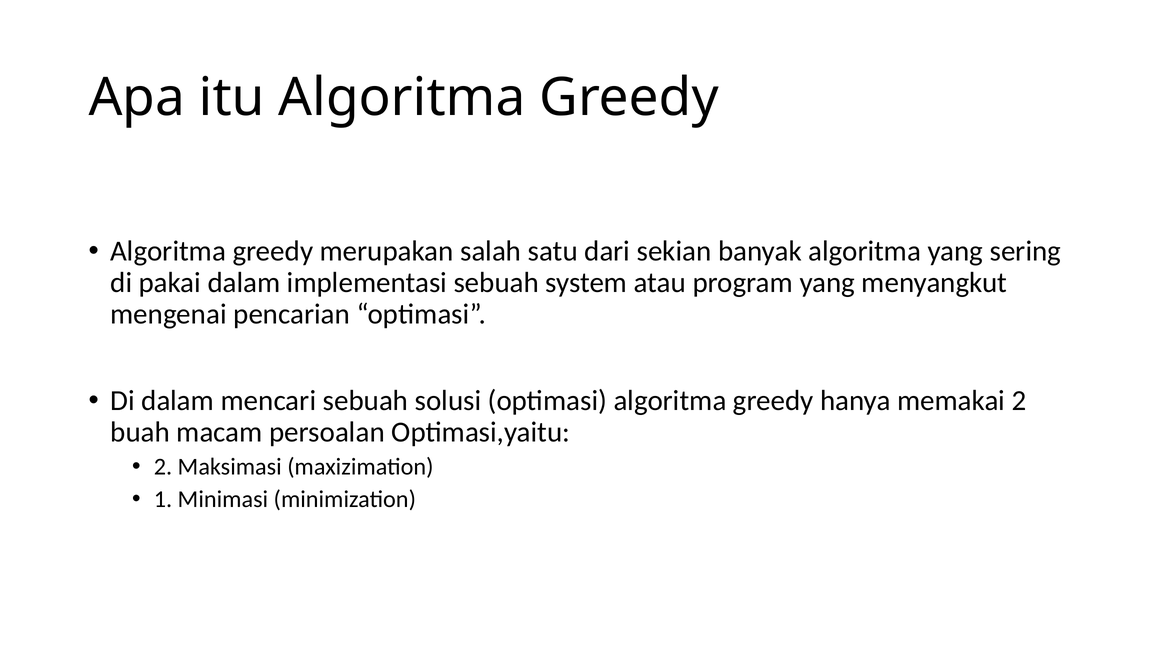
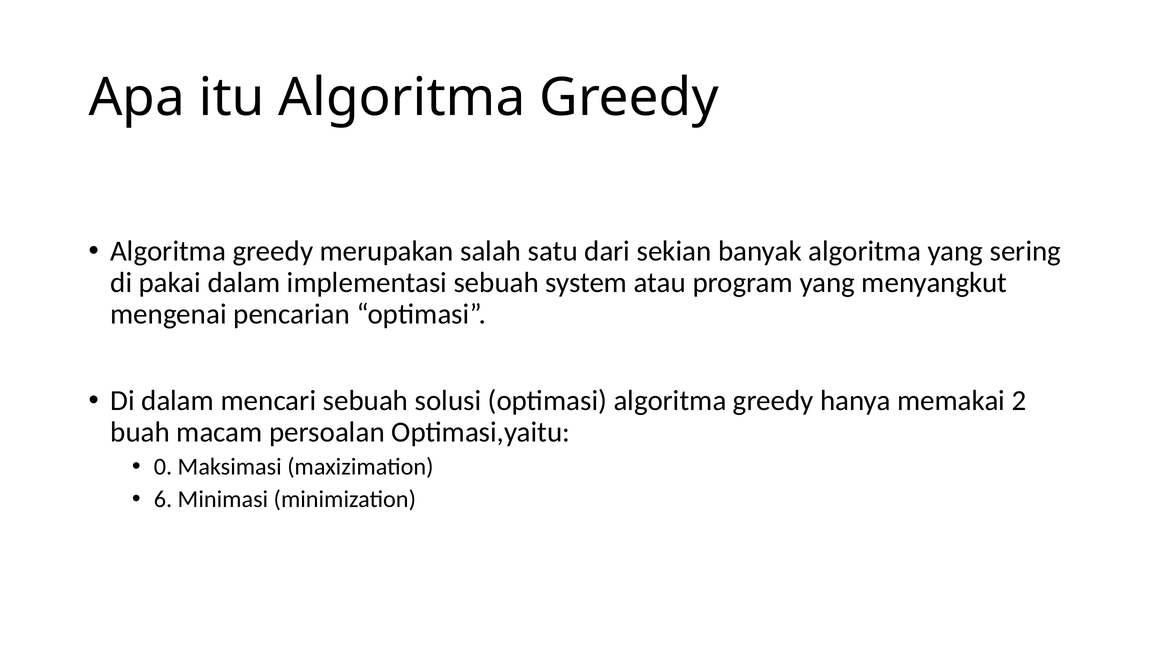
2 at (163, 467): 2 -> 0
1: 1 -> 6
